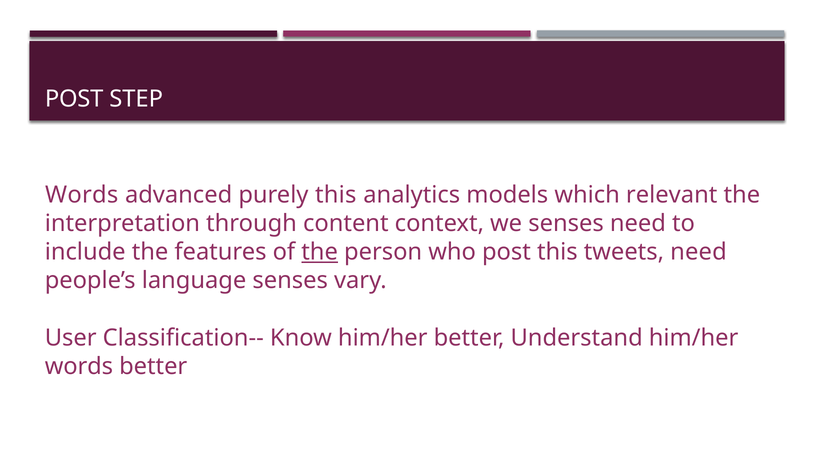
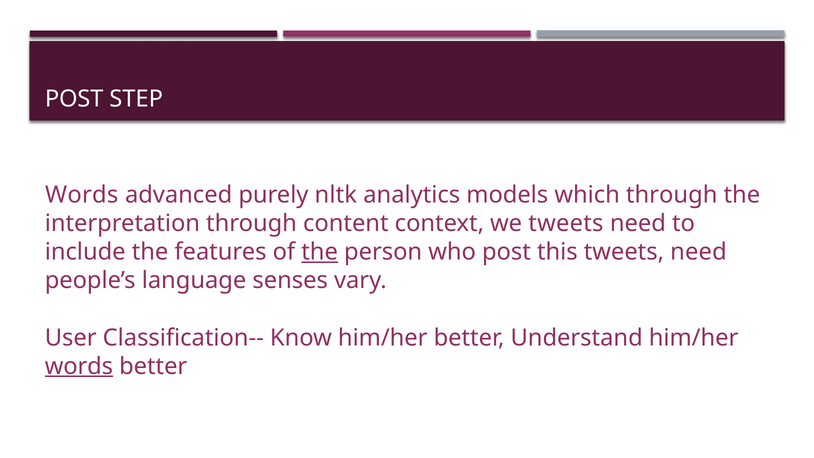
purely this: this -> nltk
which relevant: relevant -> through
we senses: senses -> tweets
words at (79, 366) underline: none -> present
